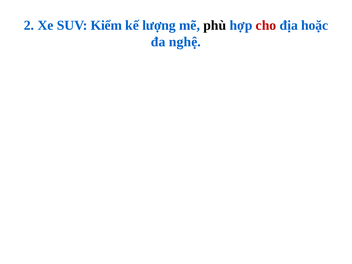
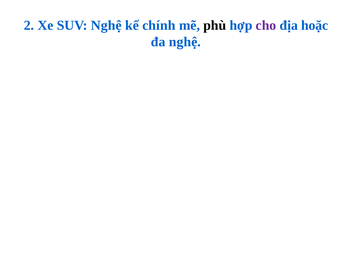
SUV Kiểm: Kiểm -> Nghệ
lượng: lượng -> chính
cho colour: red -> purple
